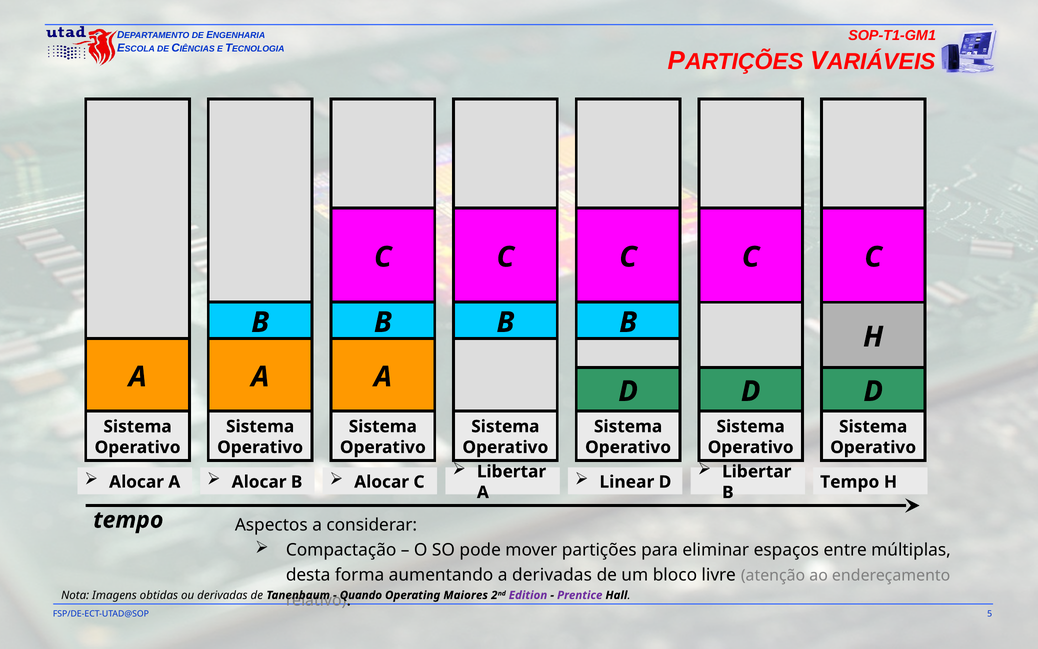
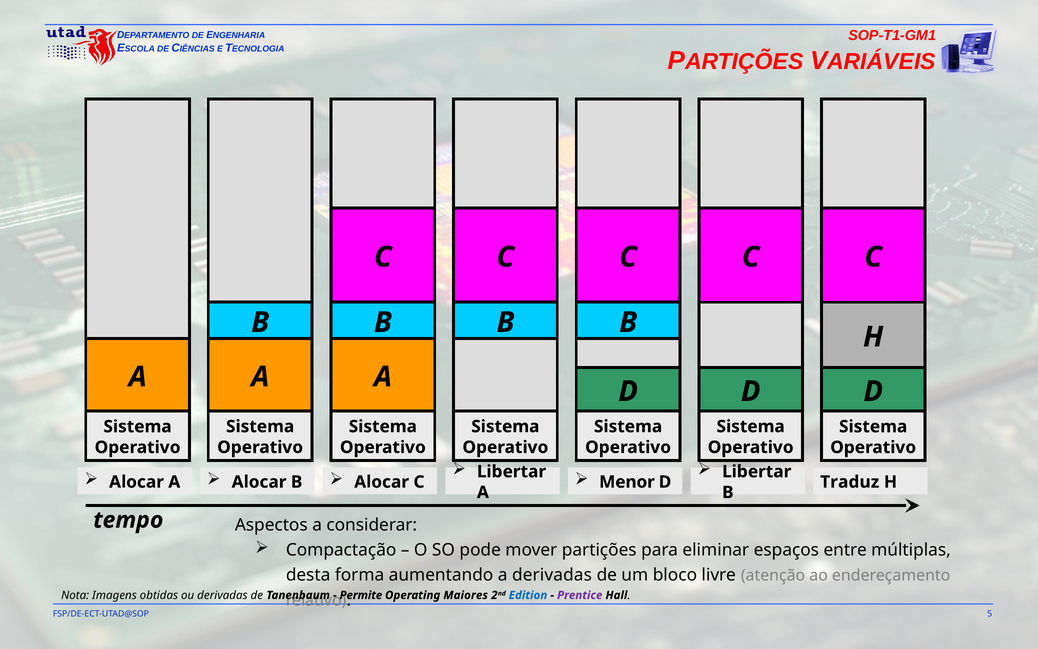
Linear: Linear -> Menor
Tempo at (850, 482): Tempo -> Traduz
Quando: Quando -> Permite
Edition colour: purple -> blue
